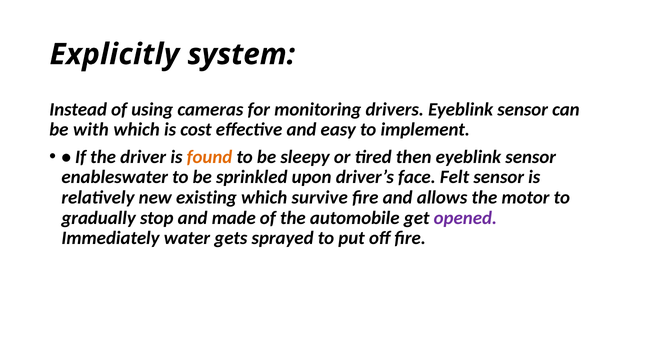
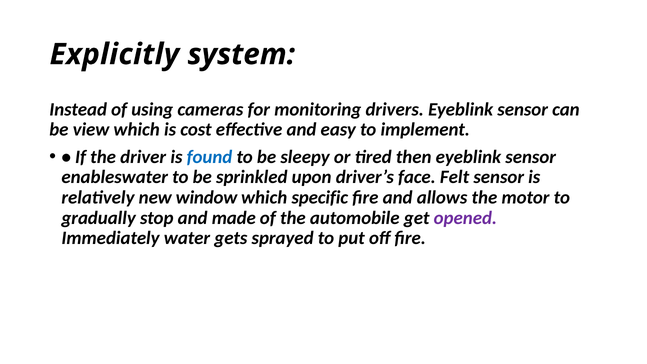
with: with -> view
found colour: orange -> blue
existing: existing -> window
survive: survive -> specific
